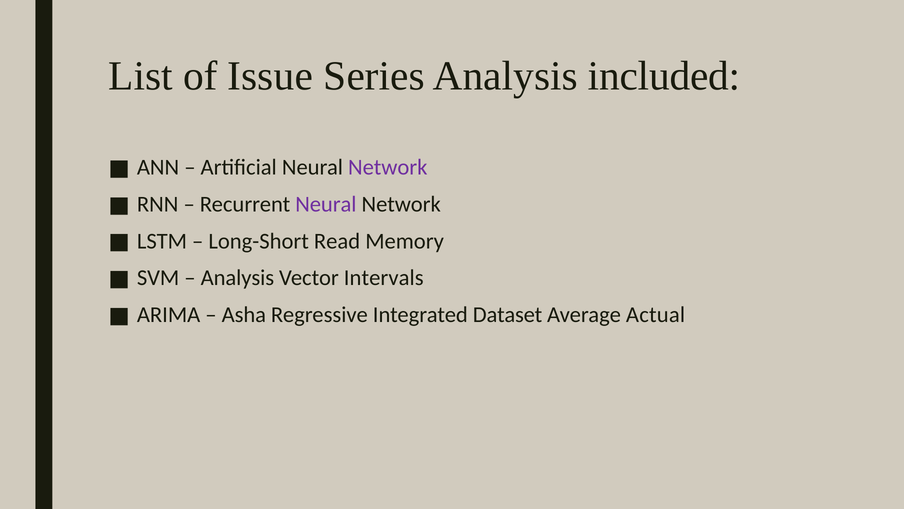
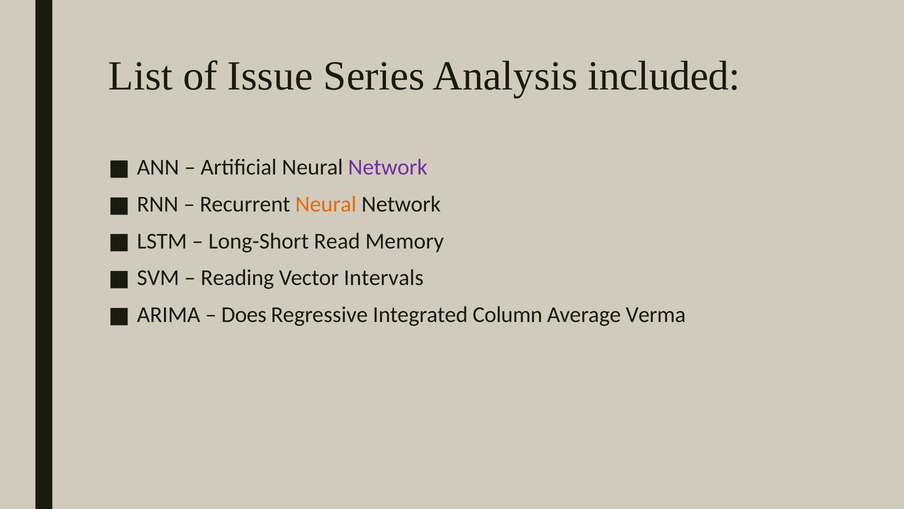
Neural at (326, 204) colour: purple -> orange
Analysis at (237, 278): Analysis -> Reading
Asha: Asha -> Does
Dataset: Dataset -> Column
Actual: Actual -> Verma
